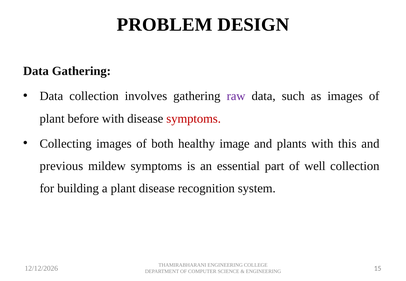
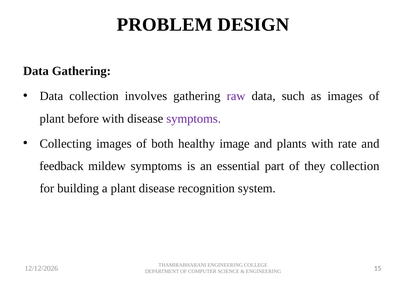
symptoms at (194, 119) colour: red -> purple
this: this -> rate
previous: previous -> feedback
well: well -> they
